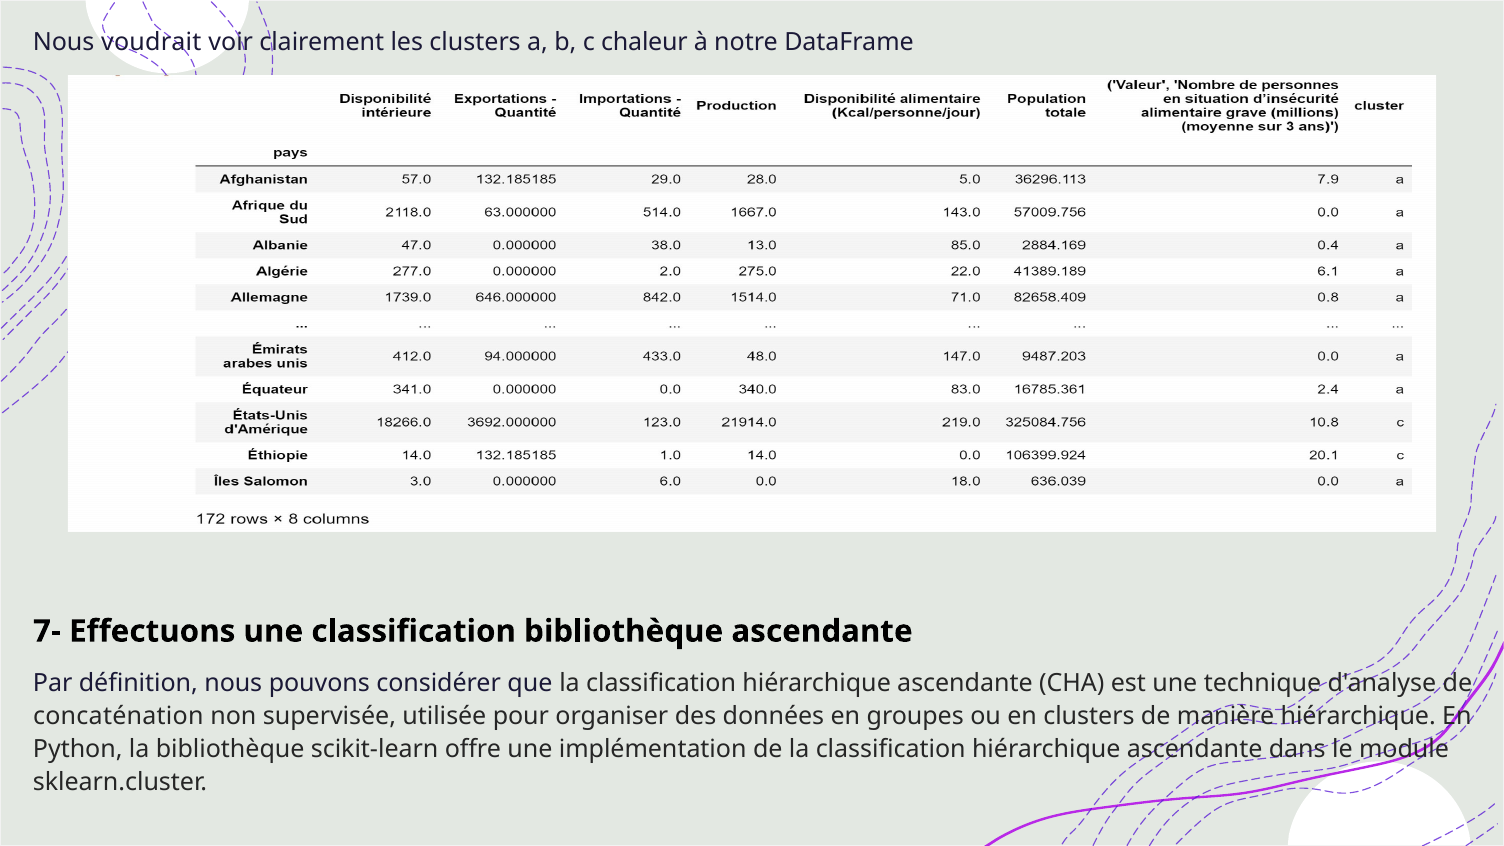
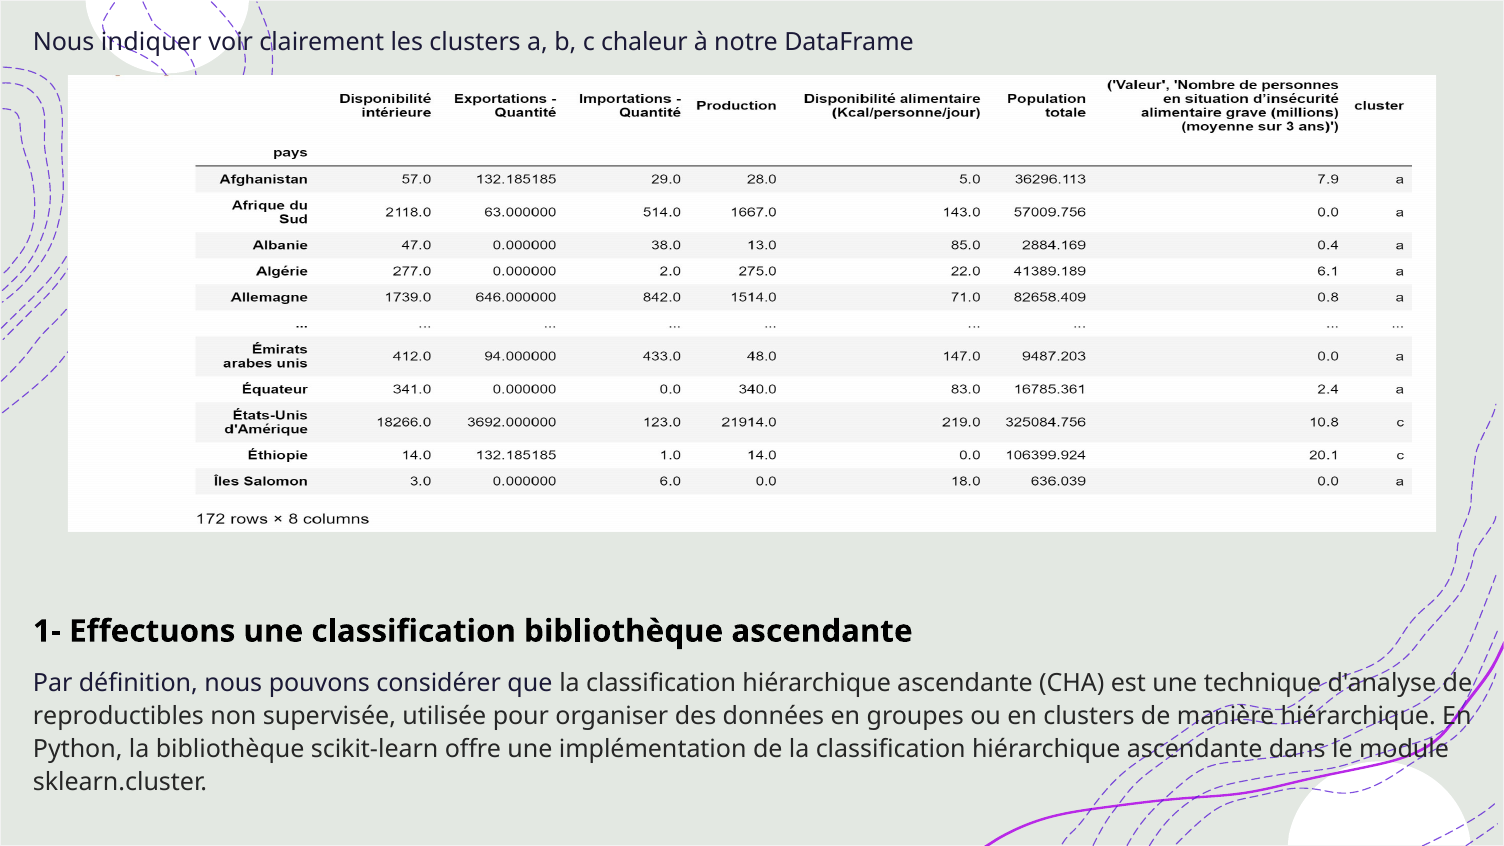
voudrait: voudrait -> indiquer
7-: 7- -> 1-
concaténation: concaténation -> reproductibles
